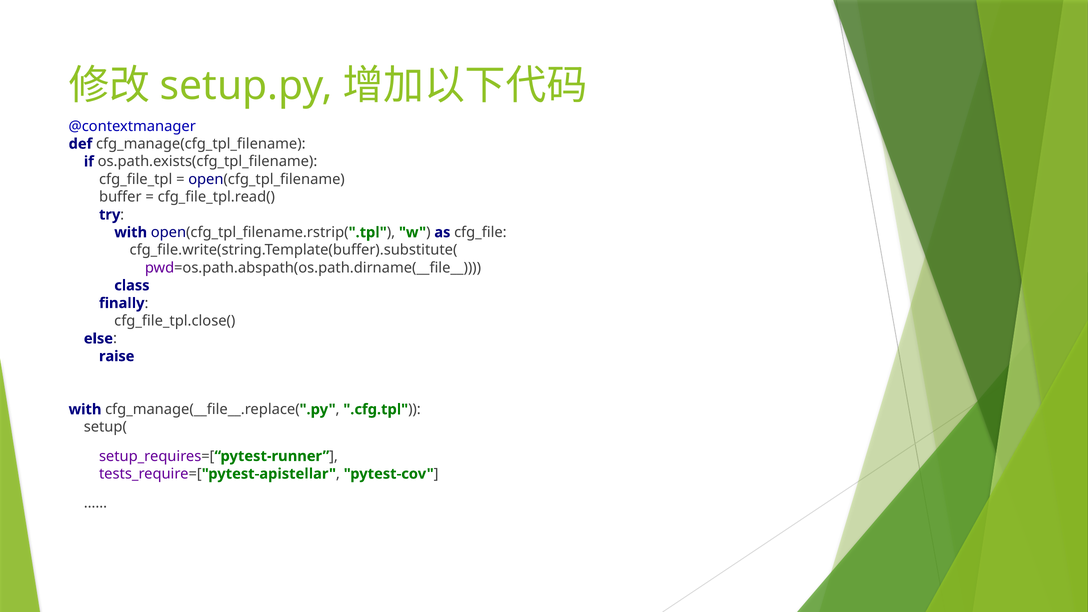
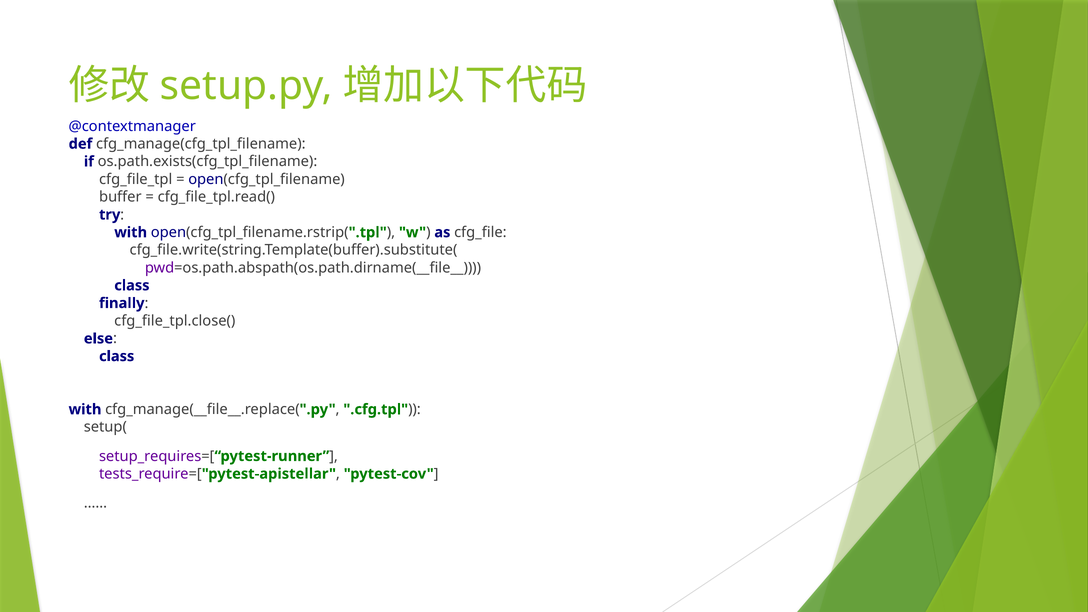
raise at (117, 356): raise -> class
